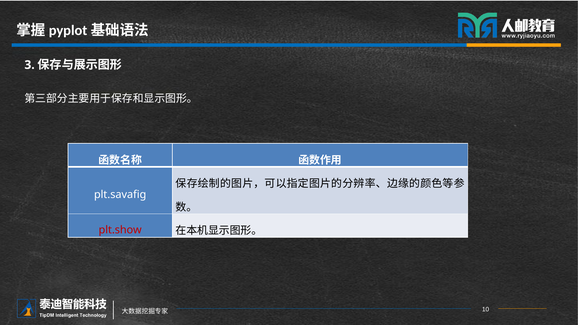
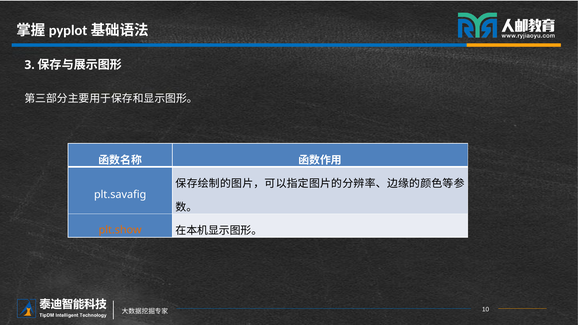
plt.show colour: red -> orange
